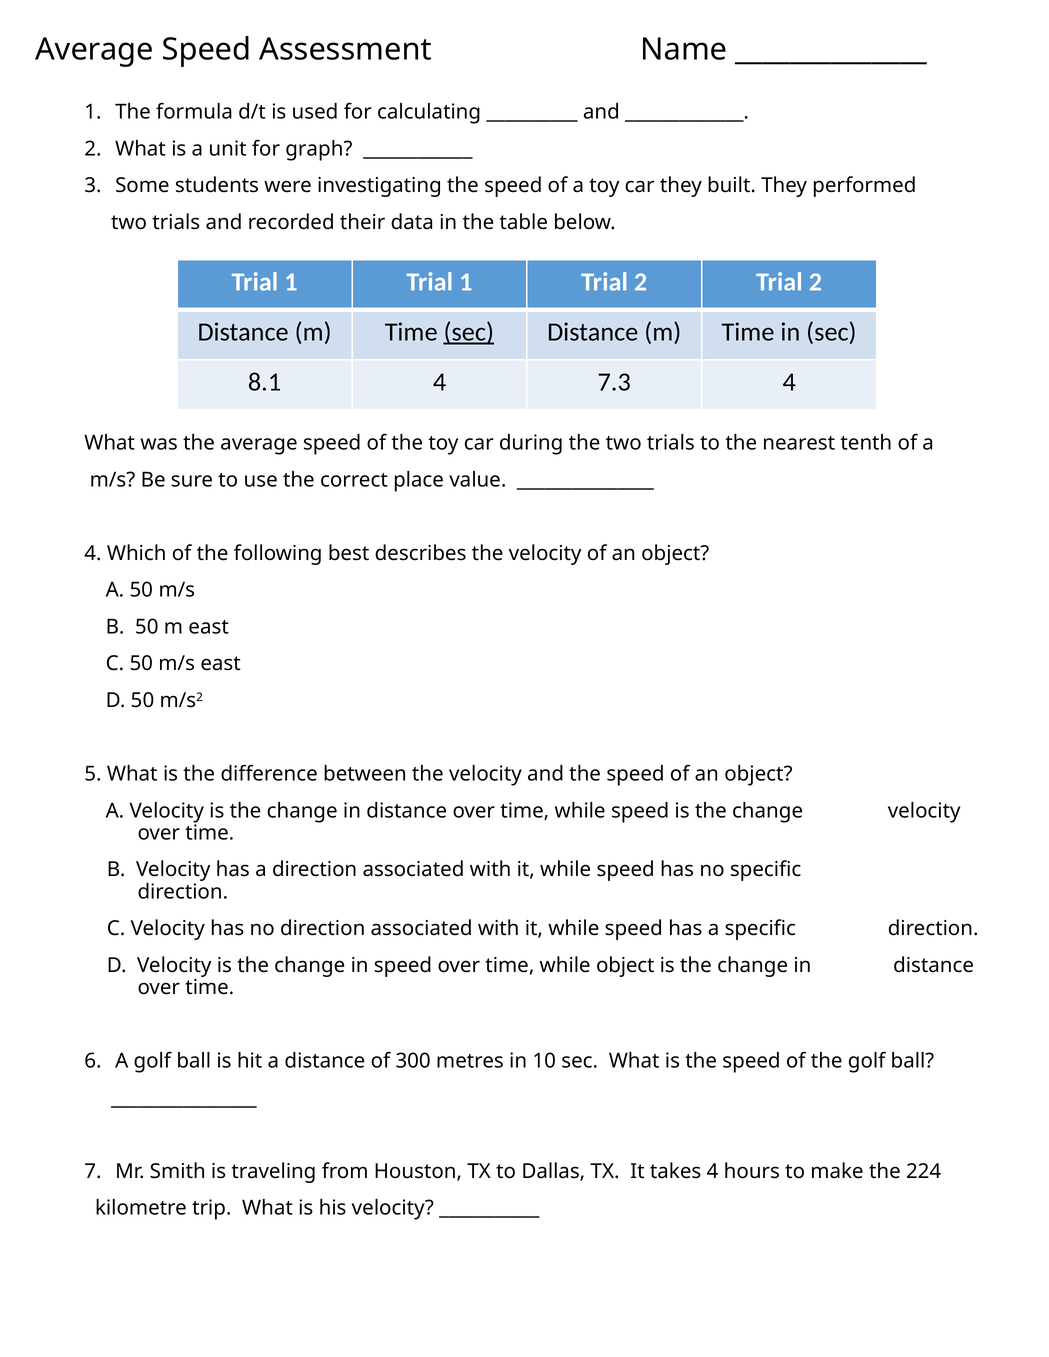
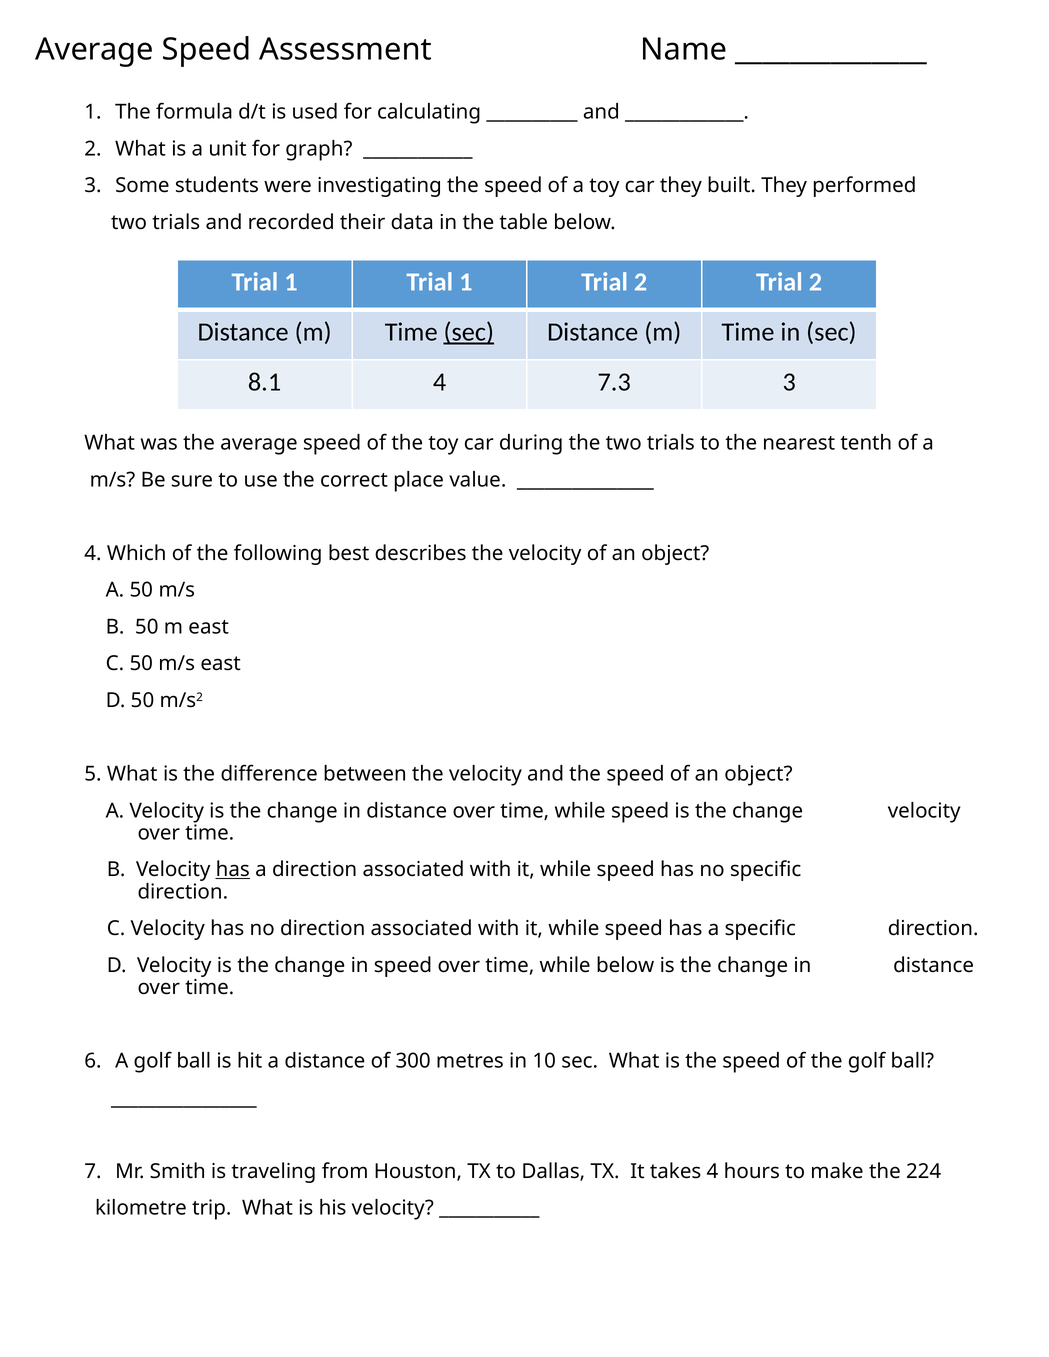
7.3 4: 4 -> 3
has at (233, 870) underline: none -> present
while object: object -> below
